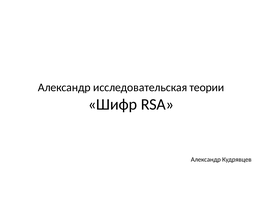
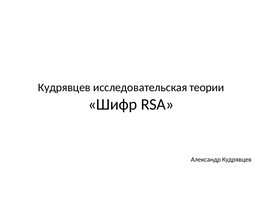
Александр at (64, 87): Александр -> Кудрявцев
